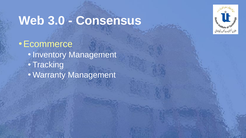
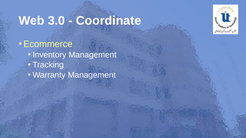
Consensus: Consensus -> Coordinate
